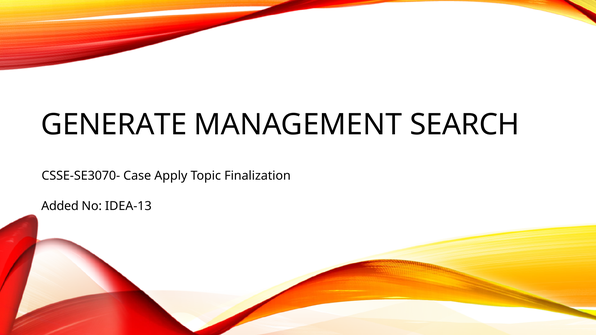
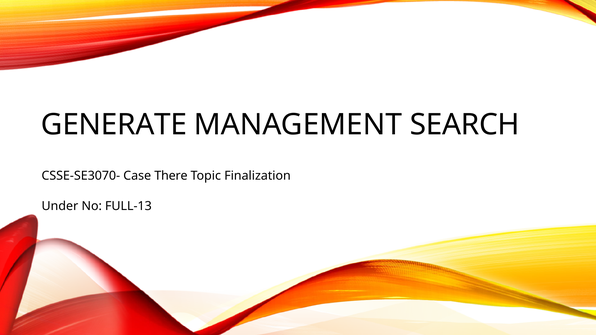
Apply: Apply -> There
Added: Added -> Under
IDEA-13: IDEA-13 -> FULL-13
